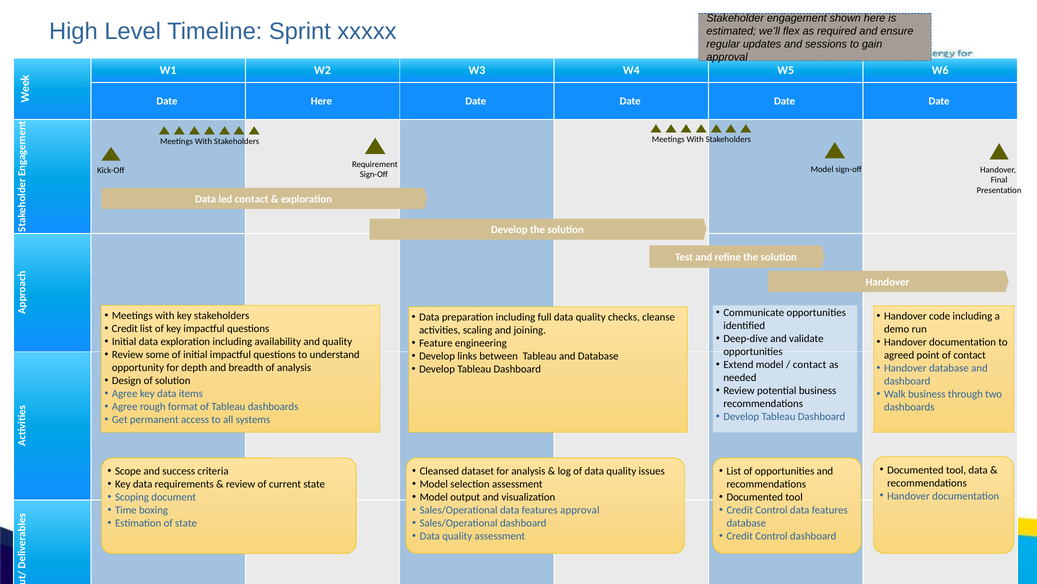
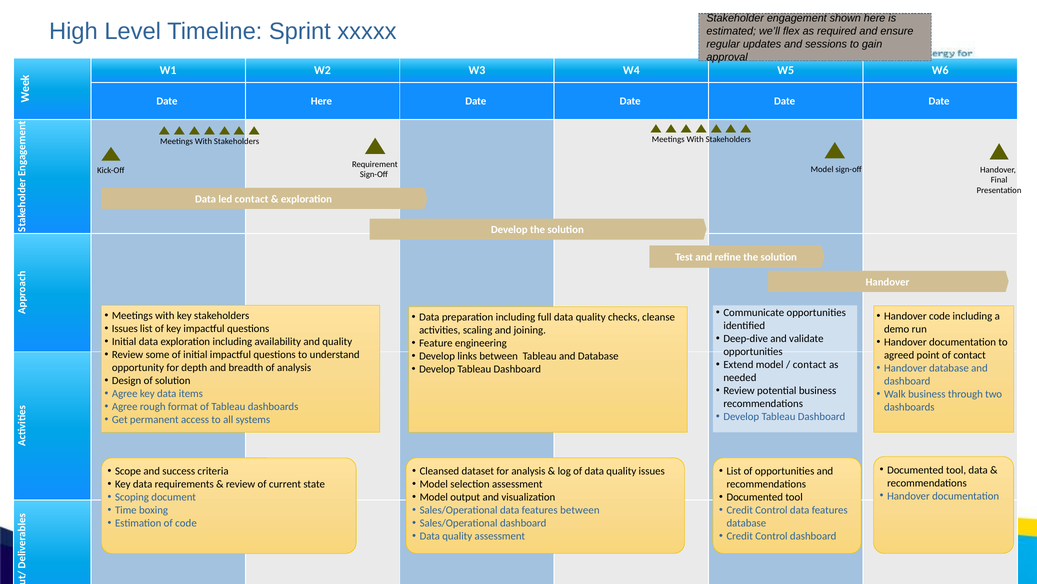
Credit at (125, 328): Credit -> Issues
features approval: approval -> between
of state: state -> code
